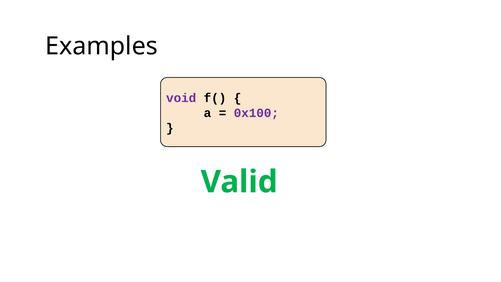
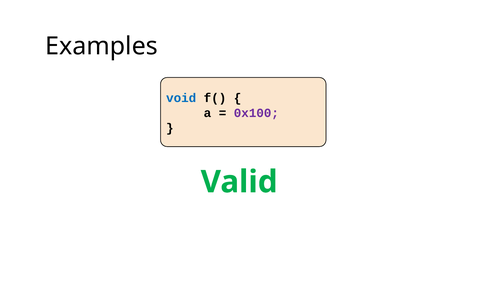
void colour: purple -> blue
